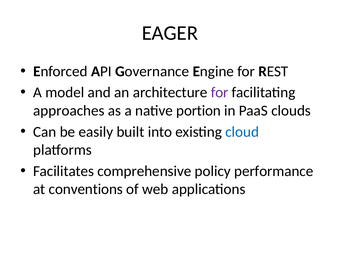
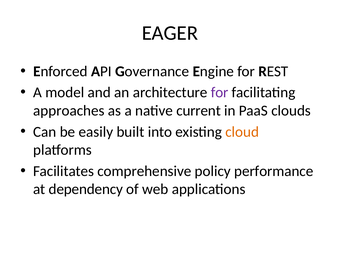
portion: portion -> current
cloud colour: blue -> orange
conventions: conventions -> dependency
